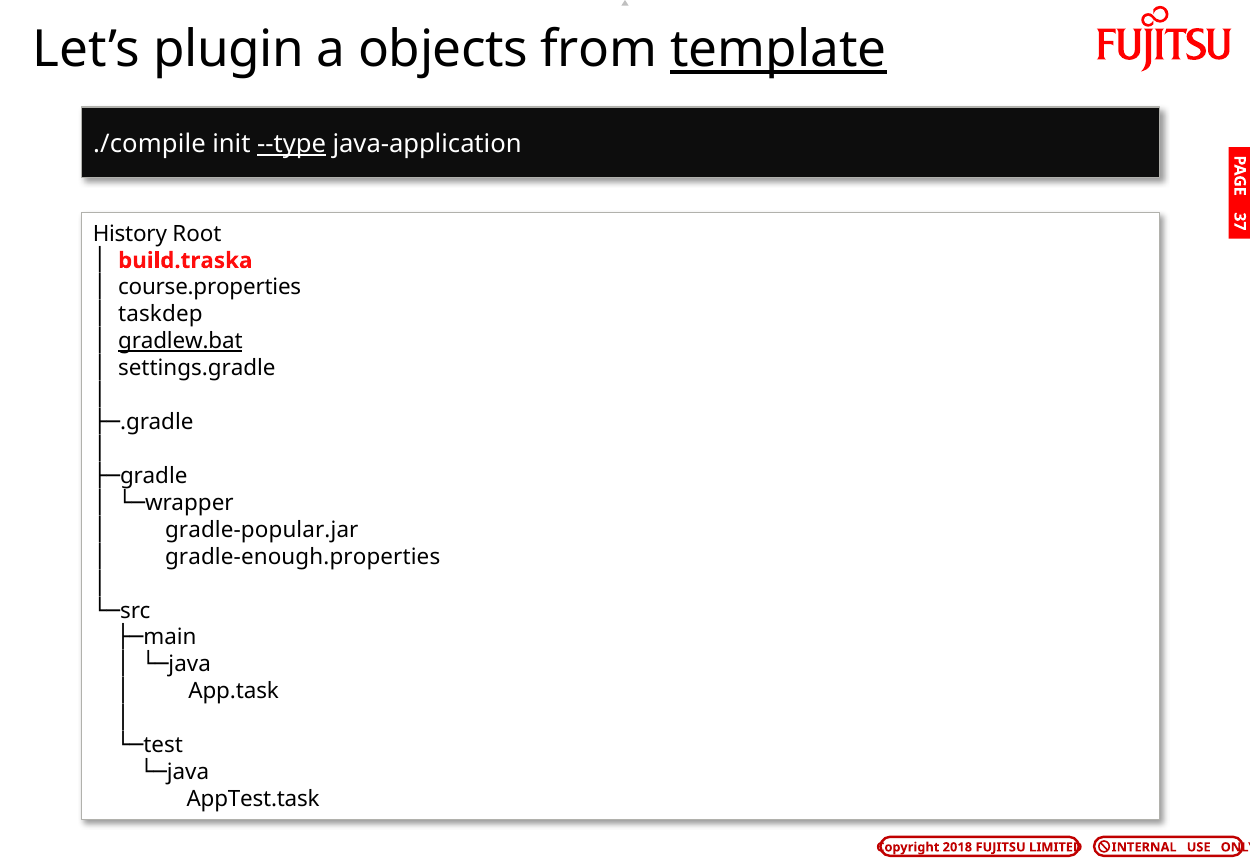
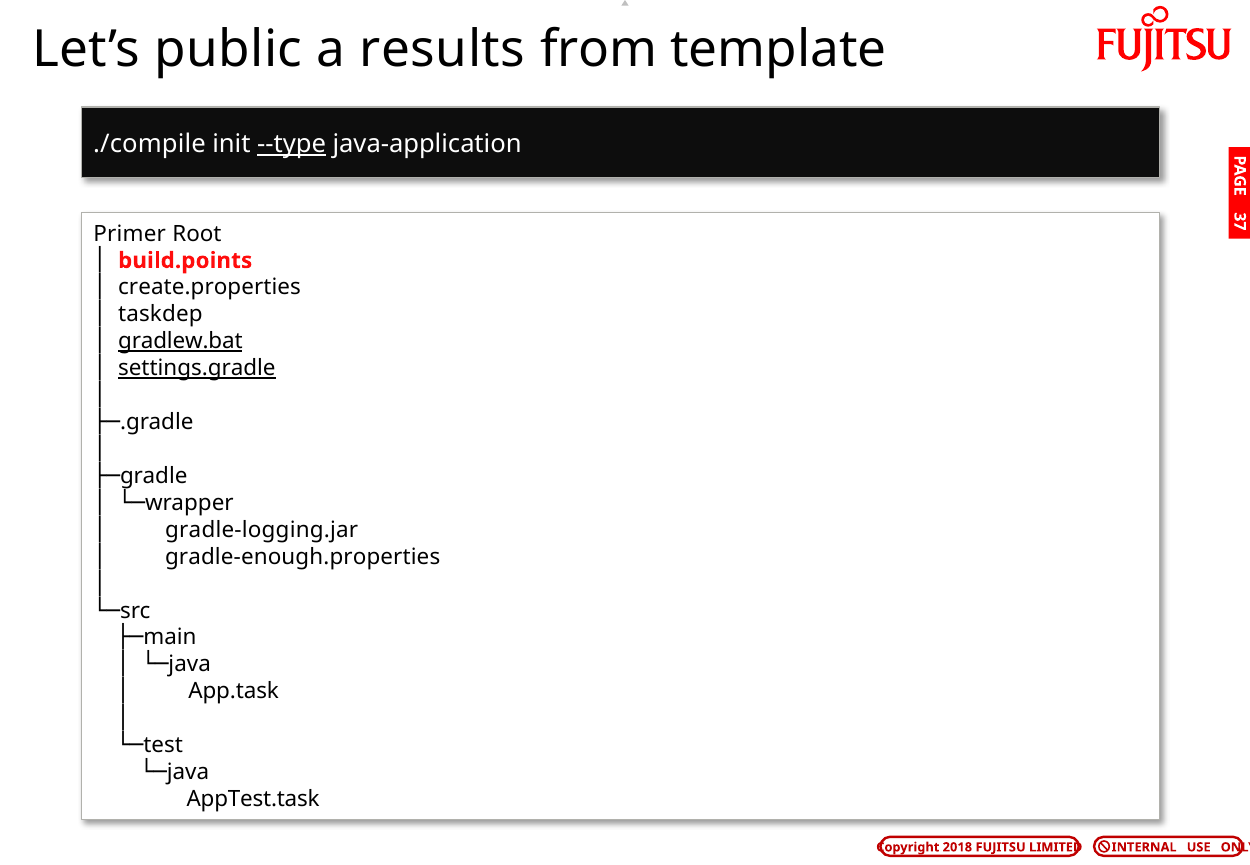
plugin: plugin -> public
objects: objects -> results
template underline: present -> none
History: History -> Primer
build.traska: build.traska -> build.points
course.properties: course.properties -> create.properties
settings.gradle underline: none -> present
gradle-popular.jar: gradle-popular.jar -> gradle-logging.jar
